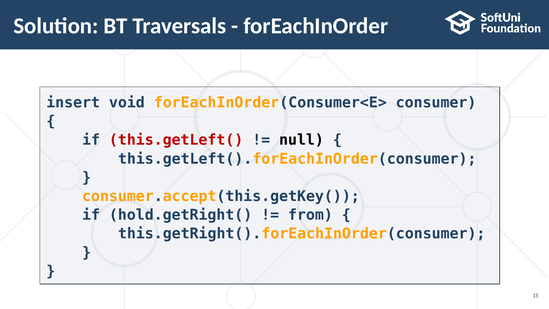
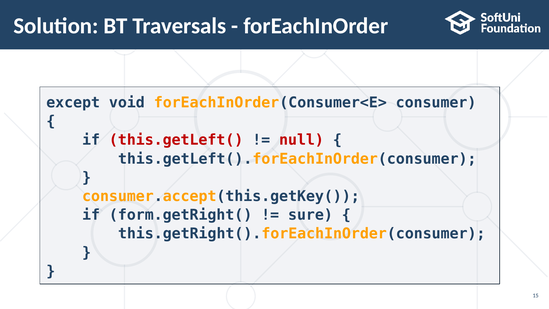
insert: insert -> except
null colour: black -> red
hold.getRight(: hold.getRight( -> form.getRight(
from: from -> sure
